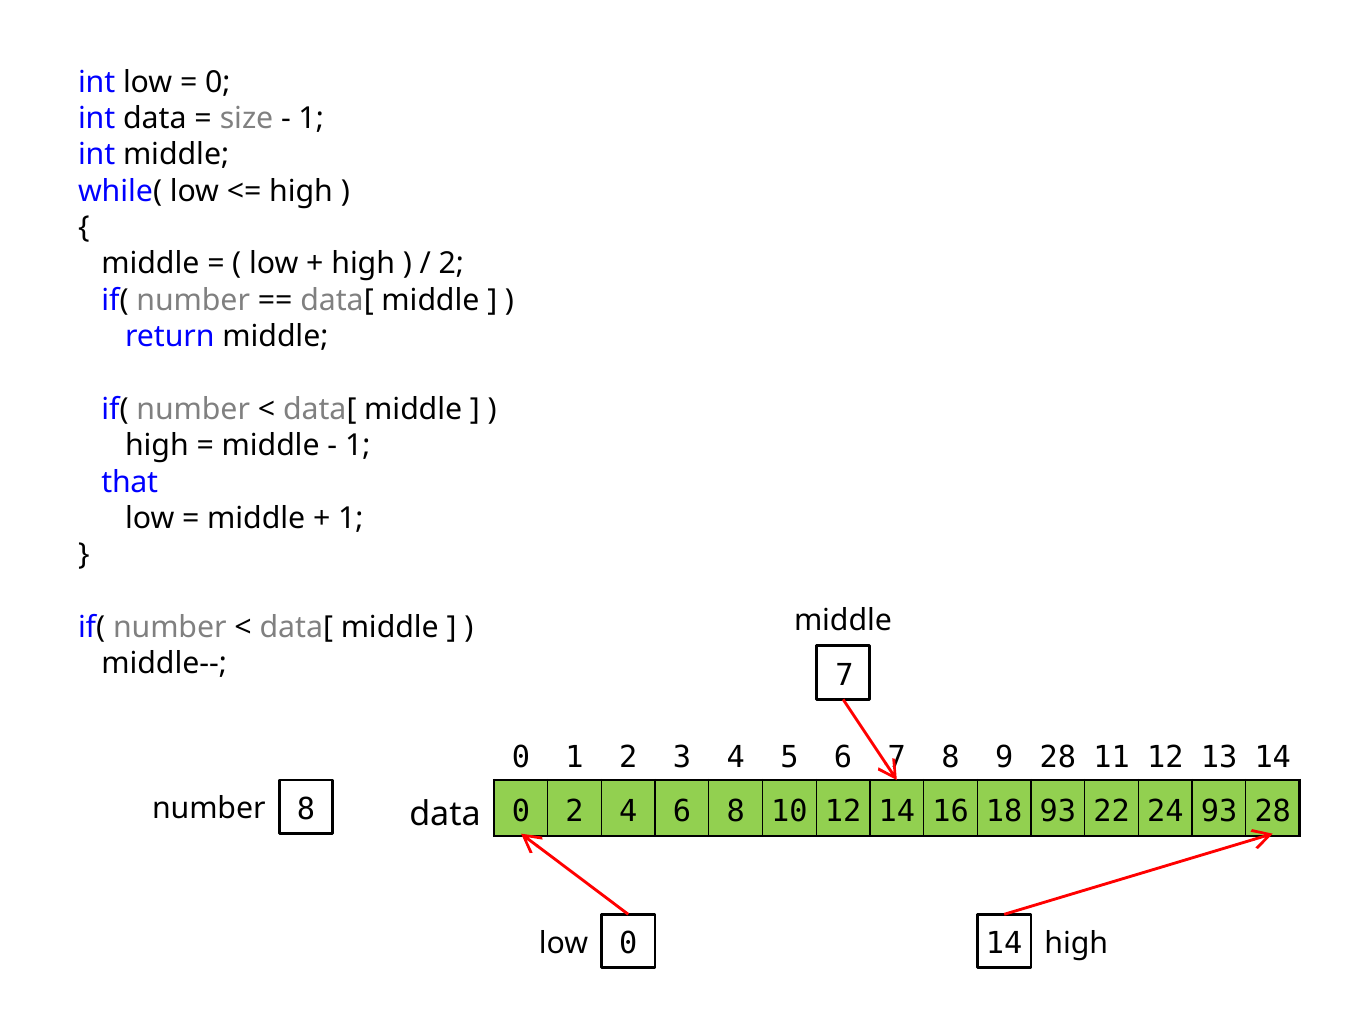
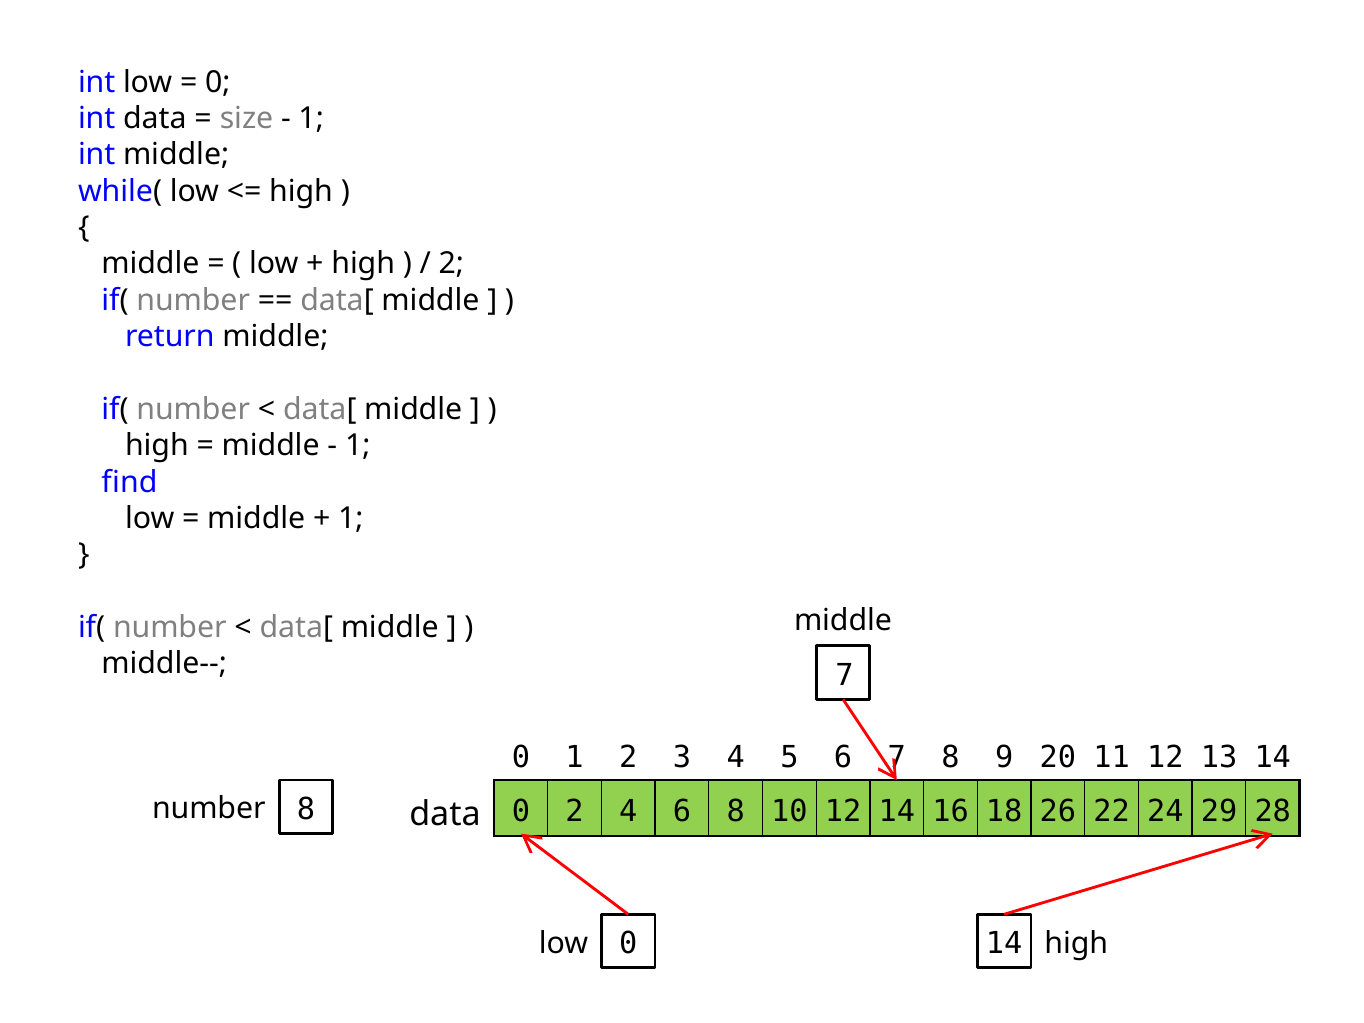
that: that -> find
9 28: 28 -> 20
18 93: 93 -> 26
24 93: 93 -> 29
